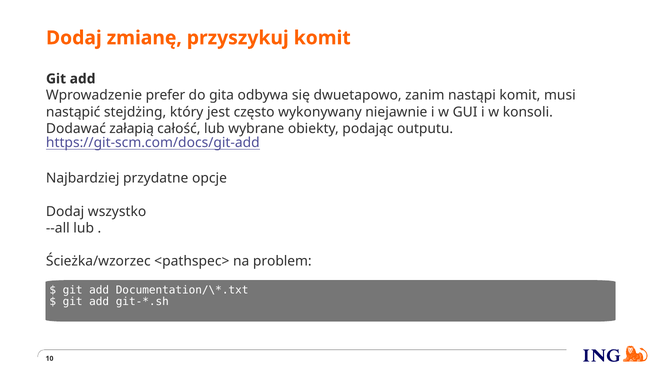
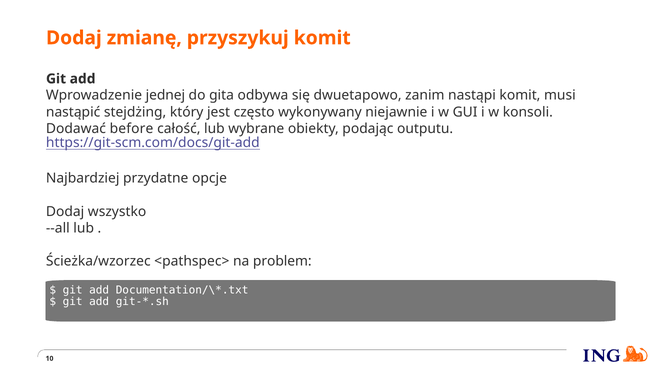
prefer: prefer -> jednej
załapią: załapią -> before
